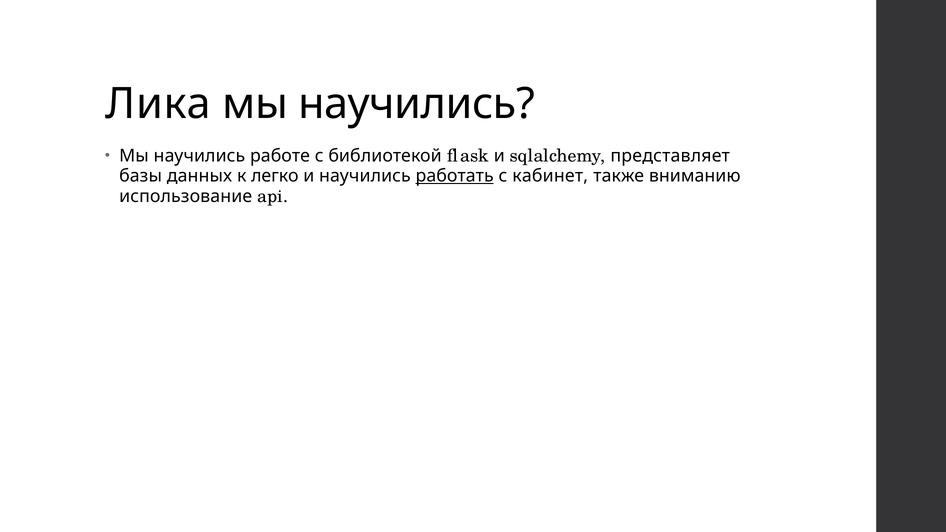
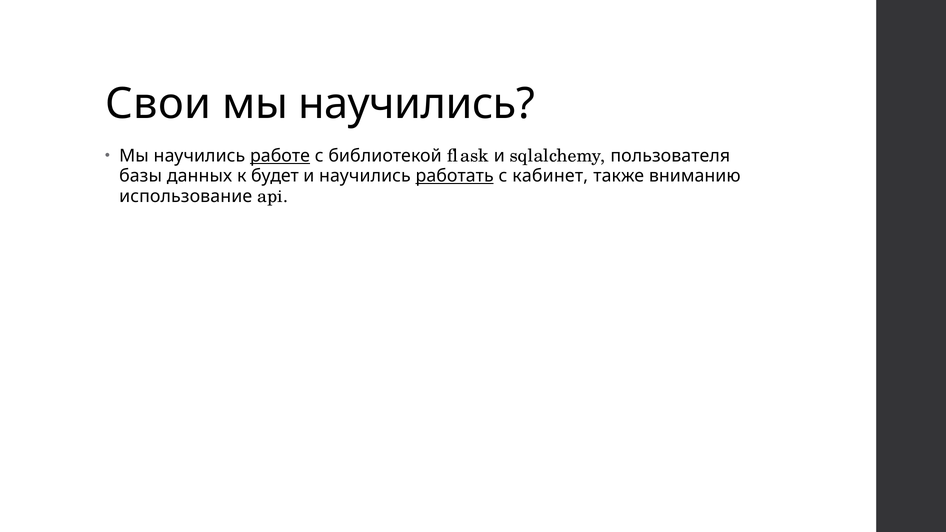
Лика: Лика -> Свои
работе underline: none -> present
представляет: представляет -> пользователя
легко: легко -> будет
